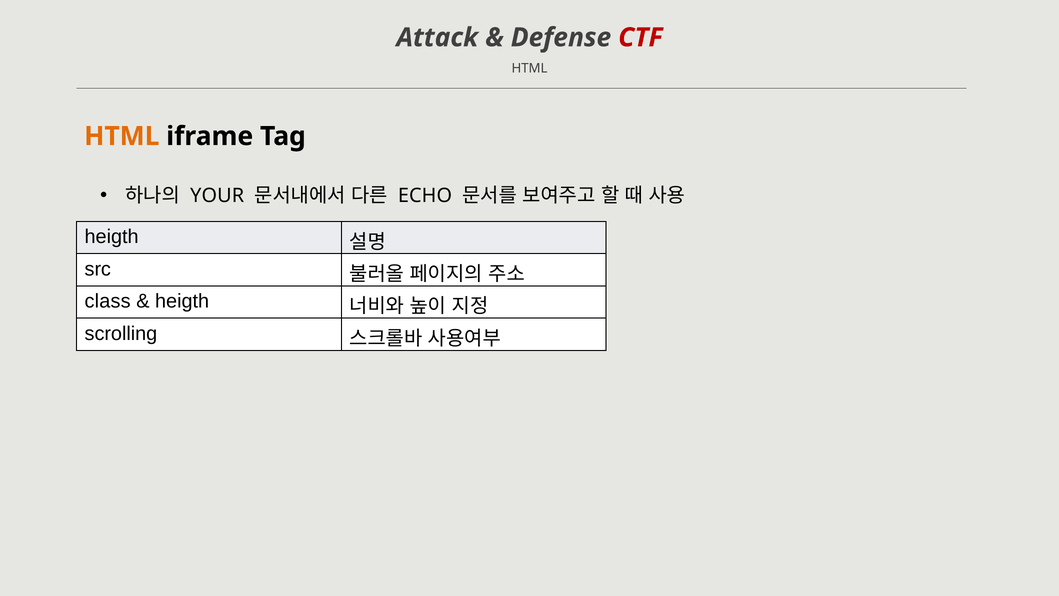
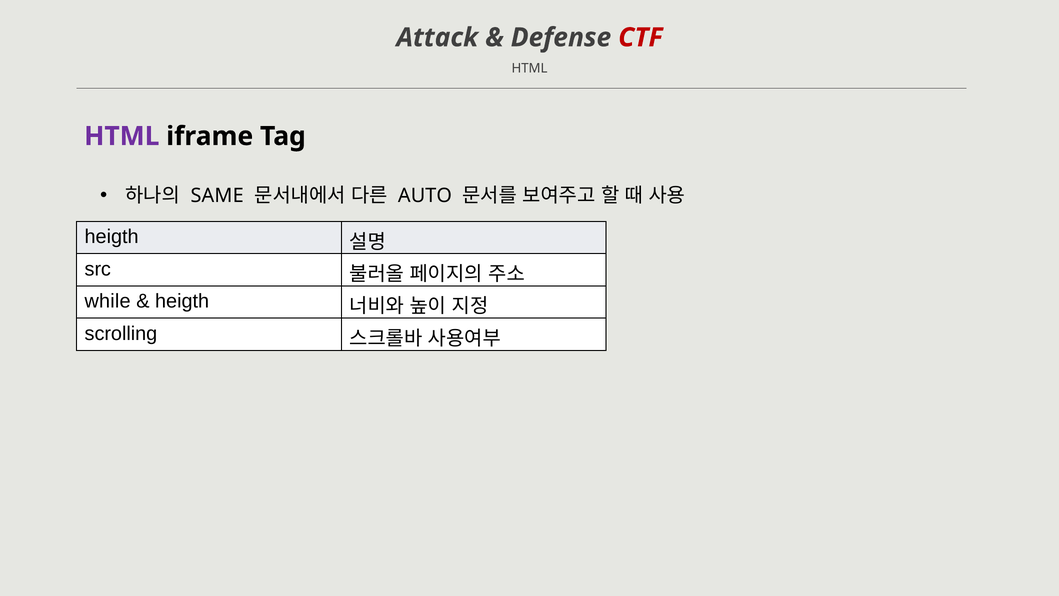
HTML at (122, 136) colour: orange -> purple
YOUR: YOUR -> SAME
ECHO: ECHO -> AUTO
class: class -> while
